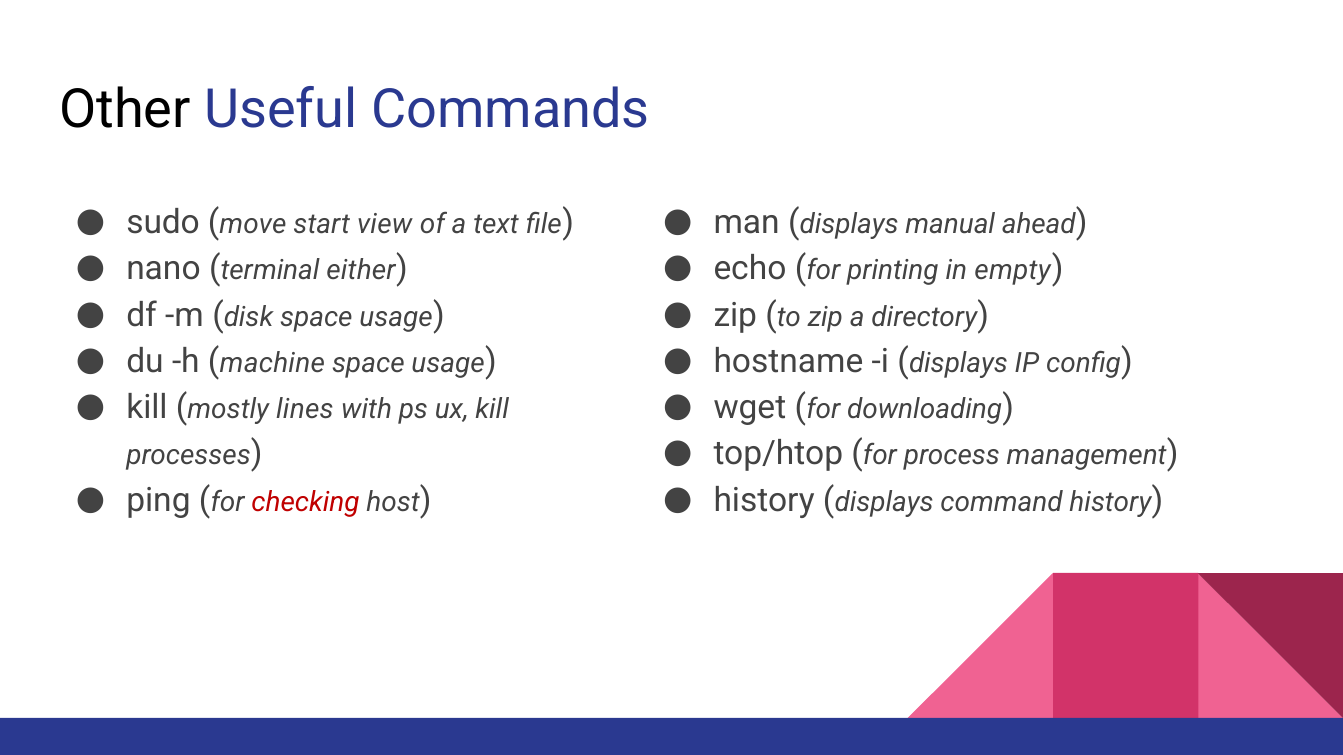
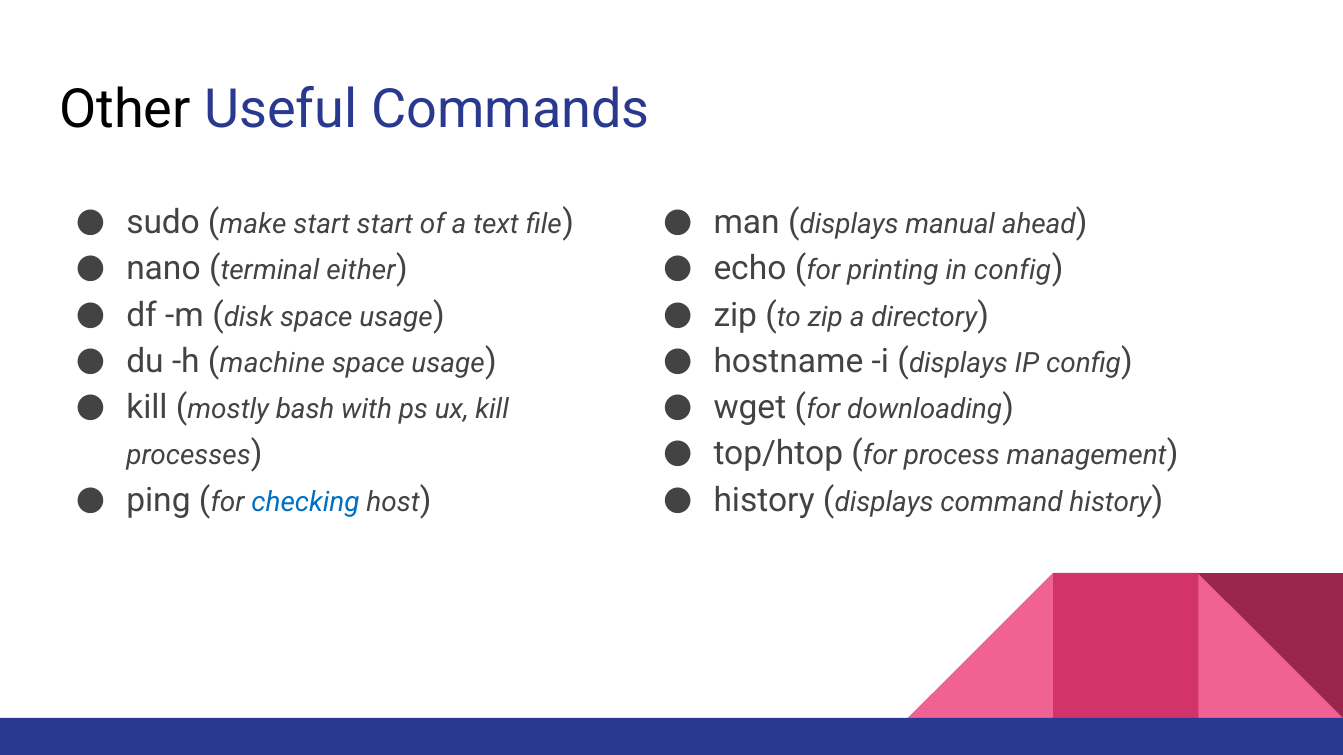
move: move -> make
start view: view -> start
in empty: empty -> config
lines: lines -> bash
checking colour: red -> blue
